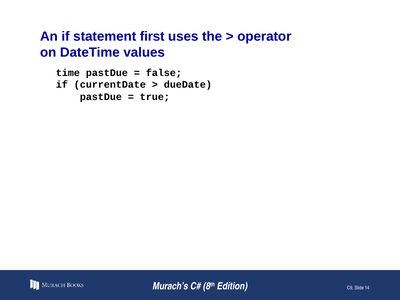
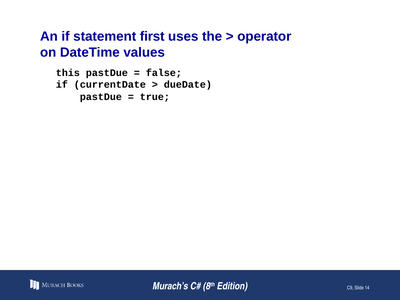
time: time -> this
